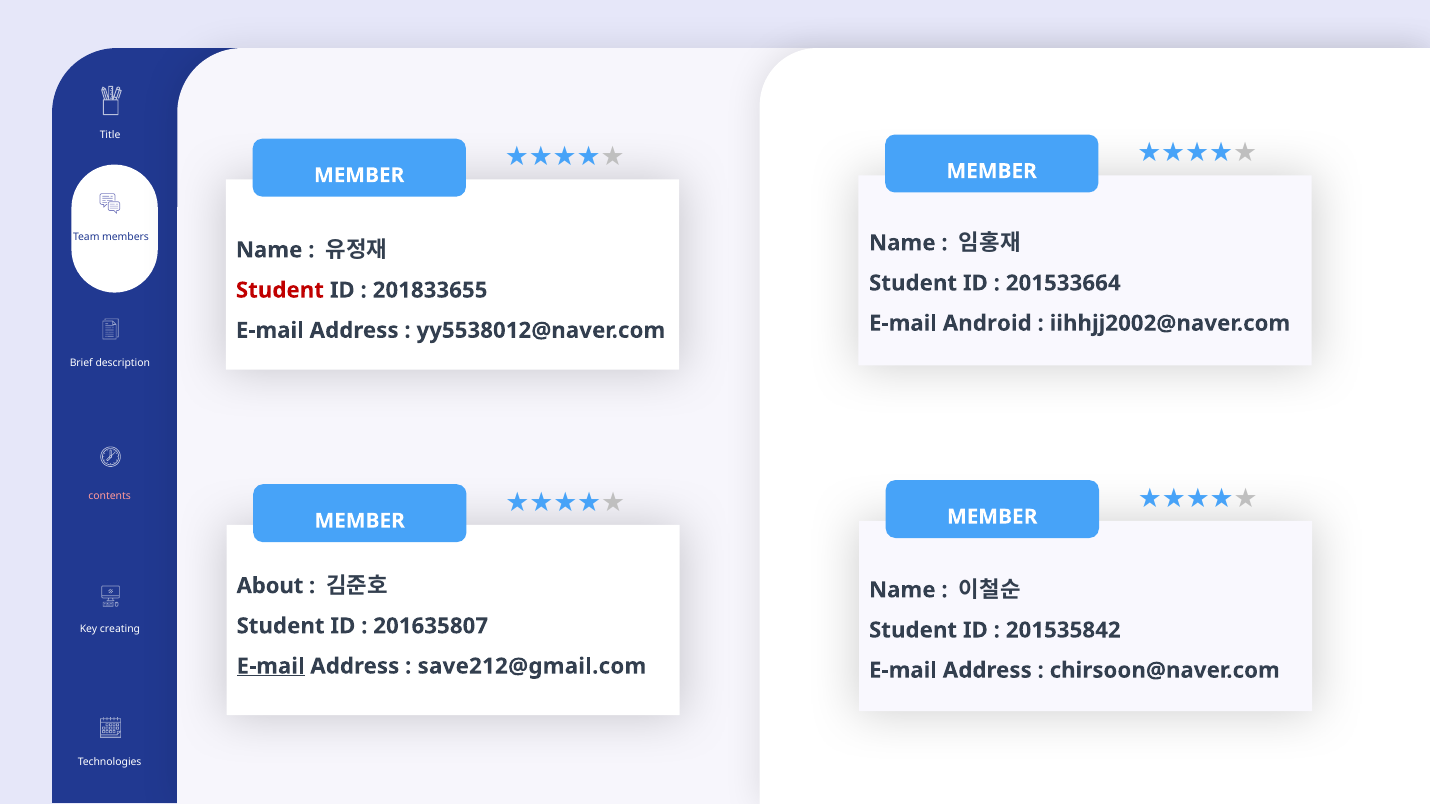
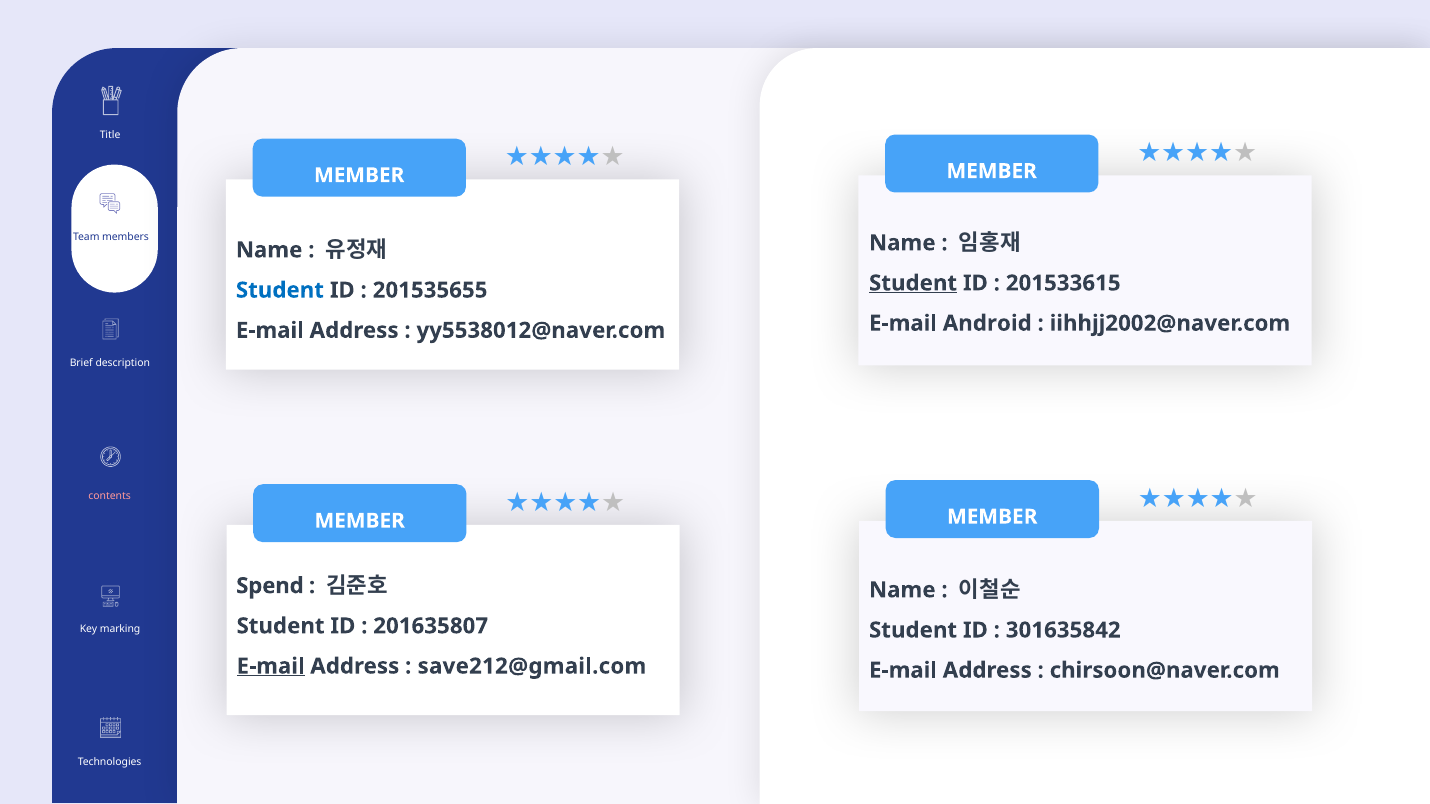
Student at (913, 283) underline: none -> present
201533664: 201533664 -> 201533615
Student at (280, 290) colour: red -> blue
201833655: 201833655 -> 201535655
About: About -> Spend
creating: creating -> marking
201535842: 201535842 -> 301635842
